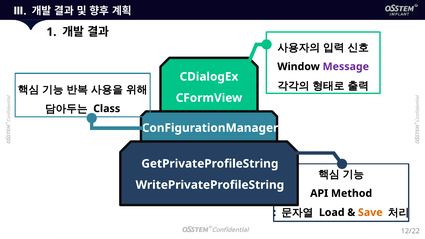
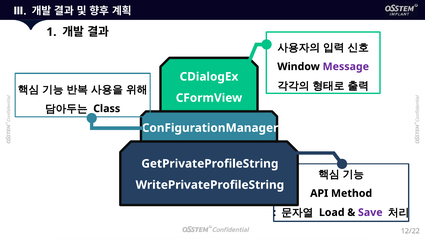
Save colour: orange -> purple
